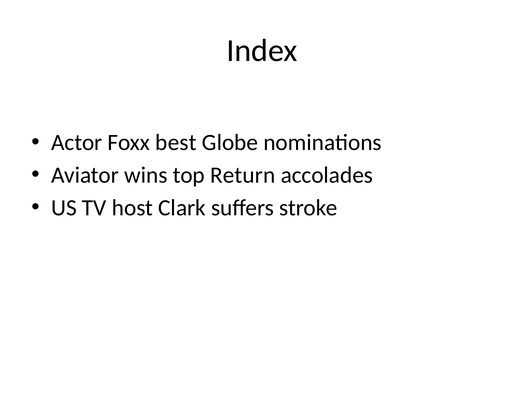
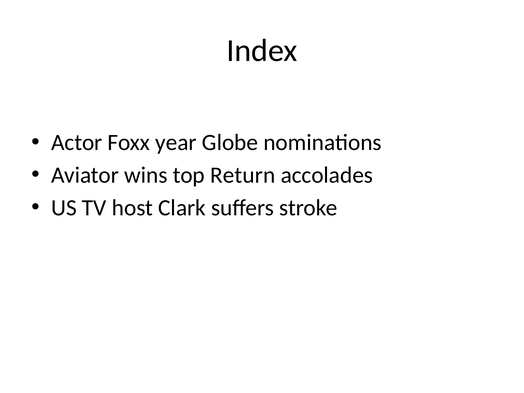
best: best -> year
